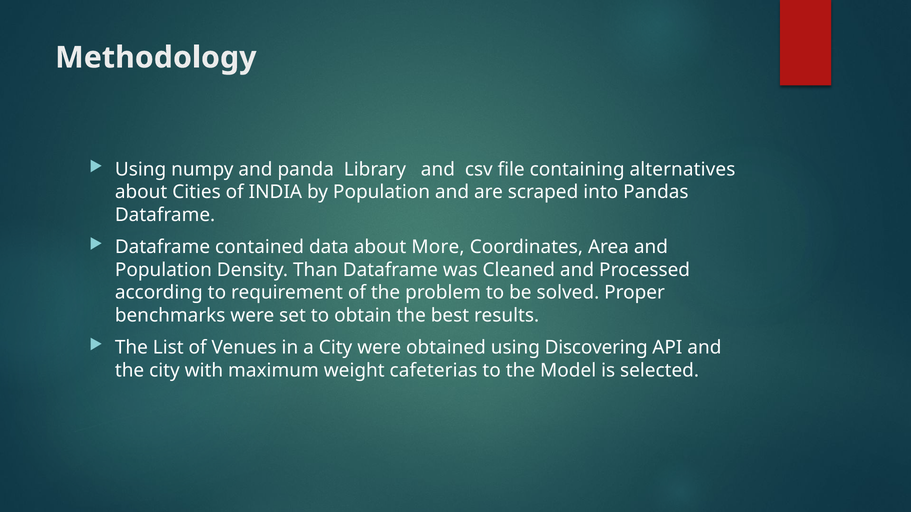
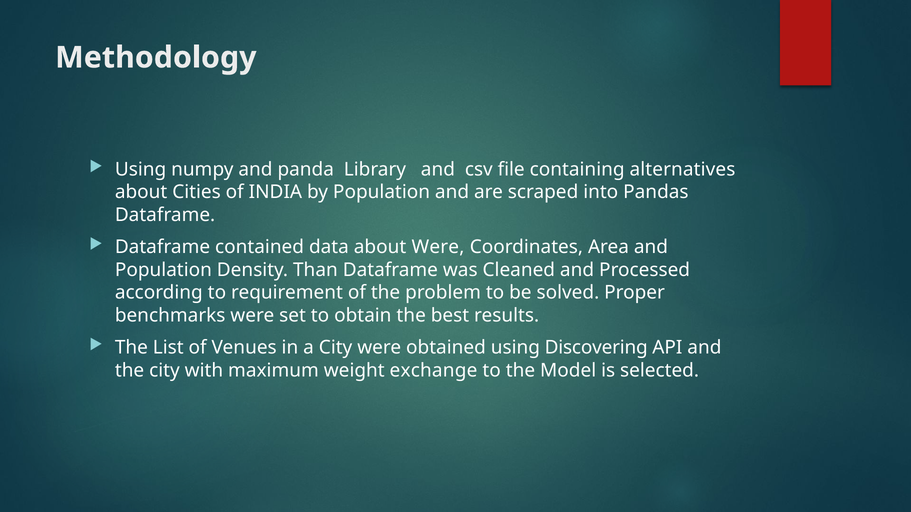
about More: More -> Were
cafeterias: cafeterias -> exchange
